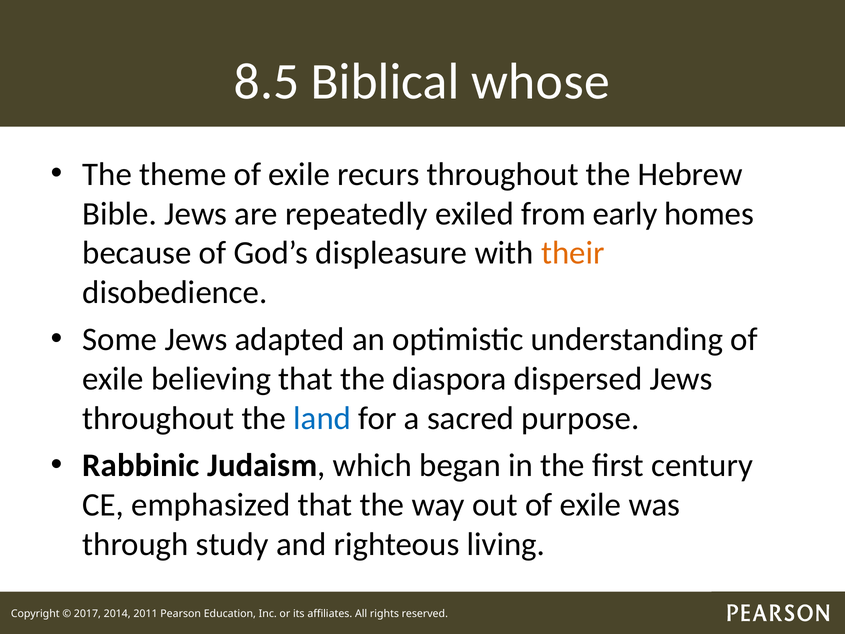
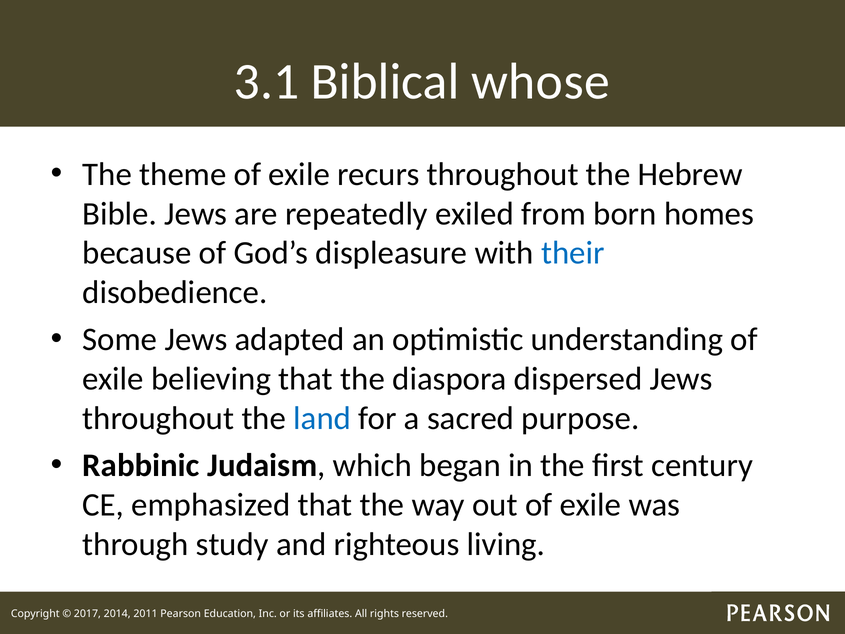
8.5: 8.5 -> 3.1
early: early -> born
their colour: orange -> blue
